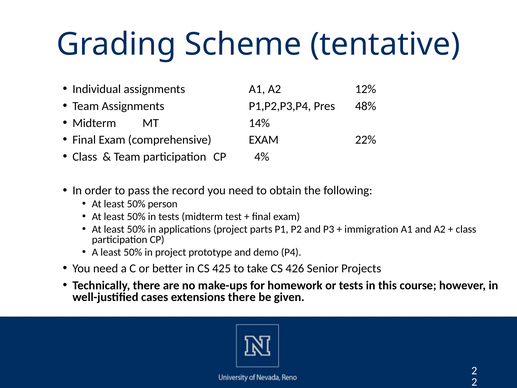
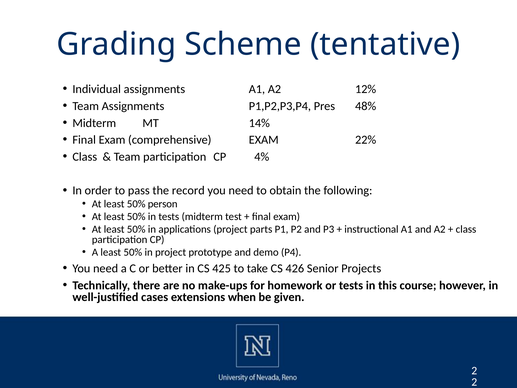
immigration: immigration -> instructional
extensions there: there -> when
